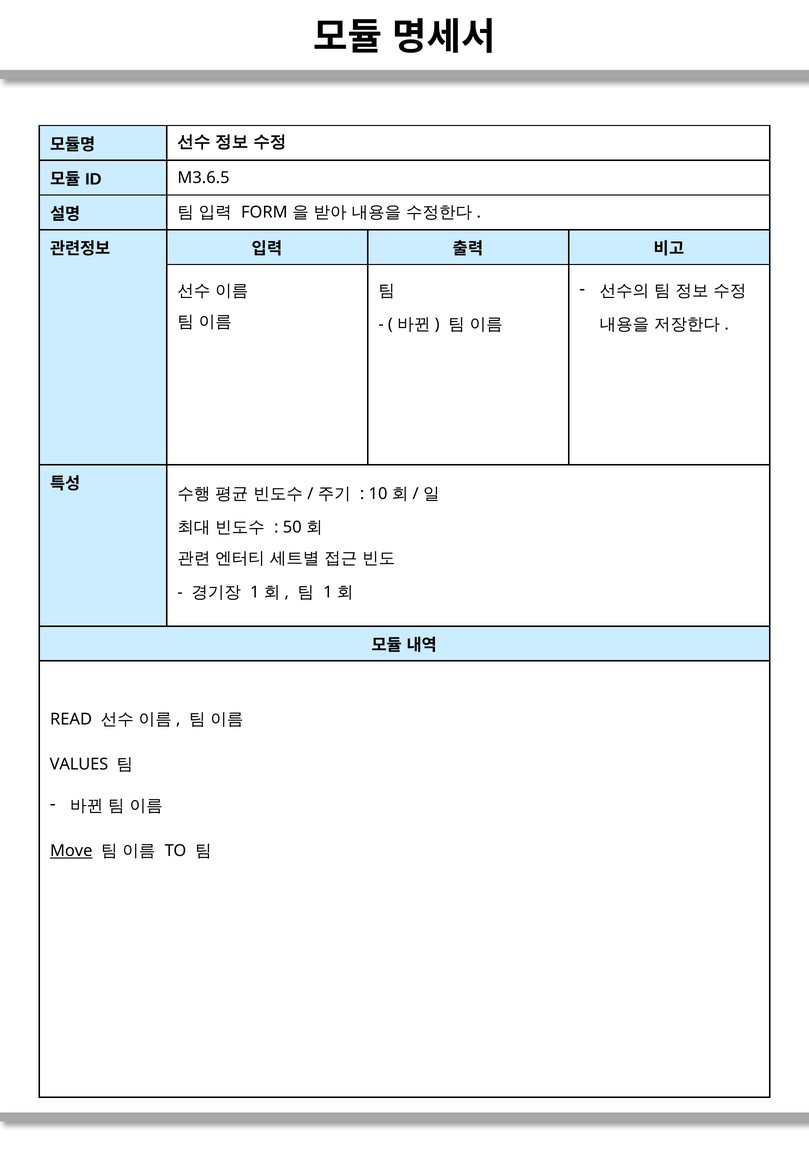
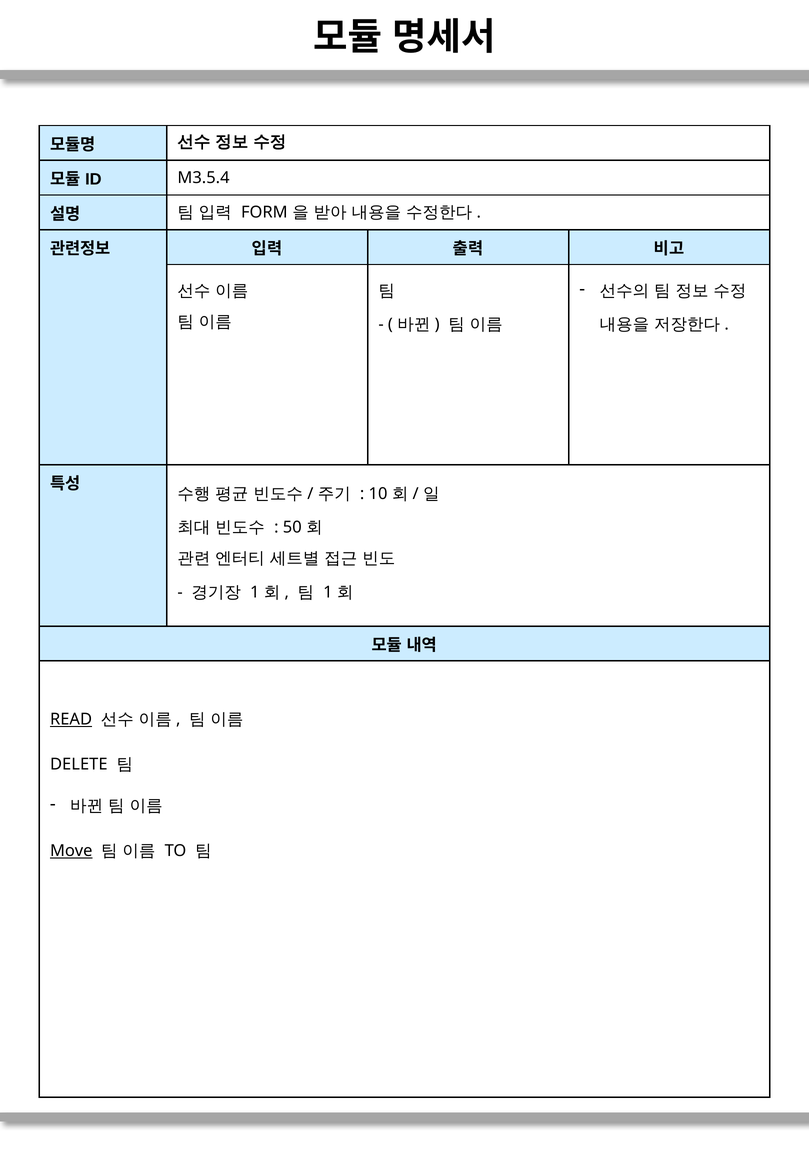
M3.6.5: M3.6.5 -> M3.5.4
READ underline: none -> present
VALUES: VALUES -> DELETE
